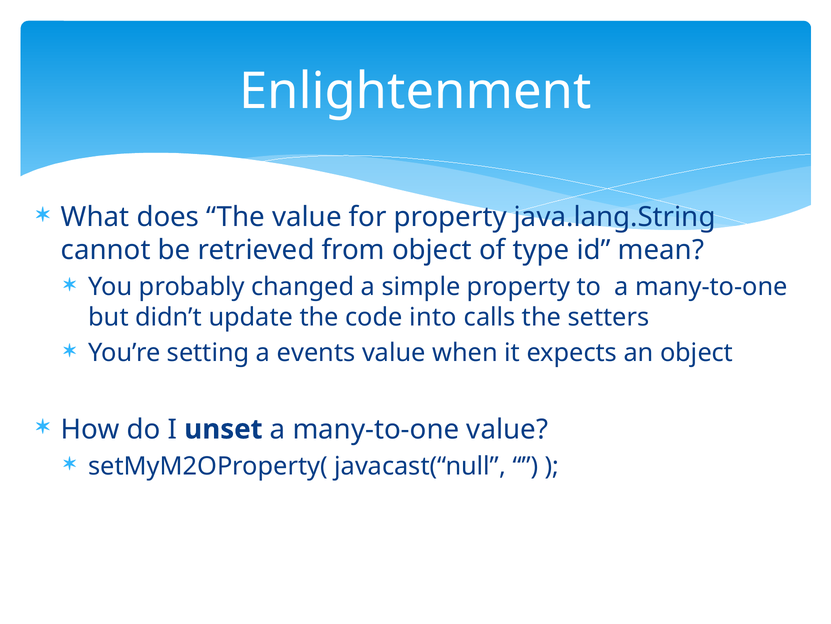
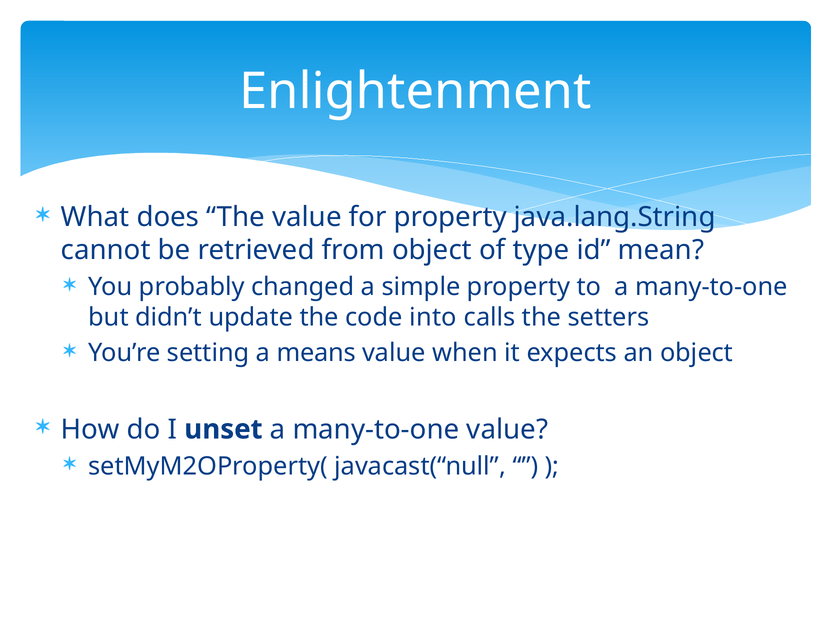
events: events -> means
